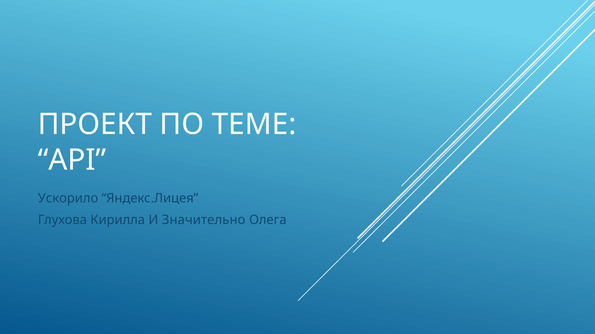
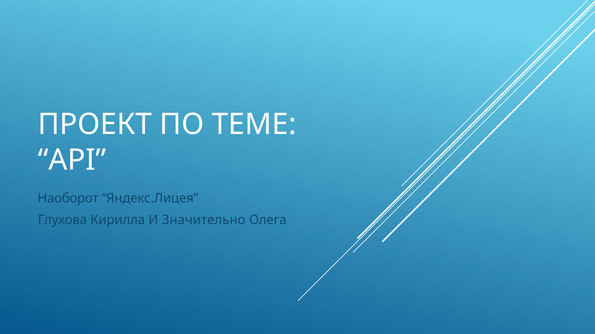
Ускорило: Ускорило -> Наоборот
